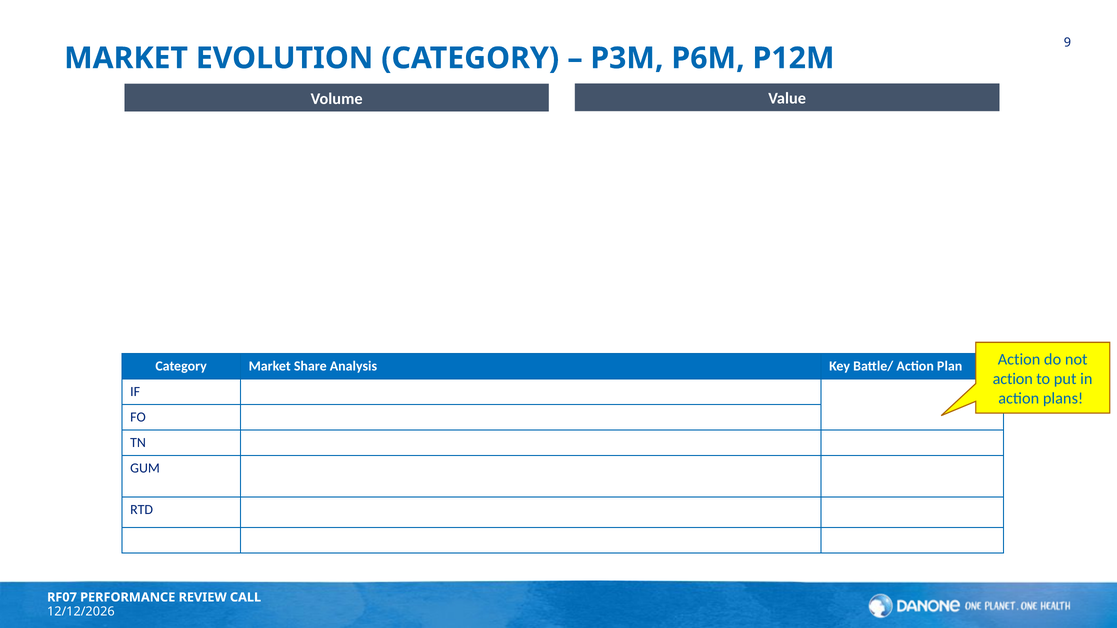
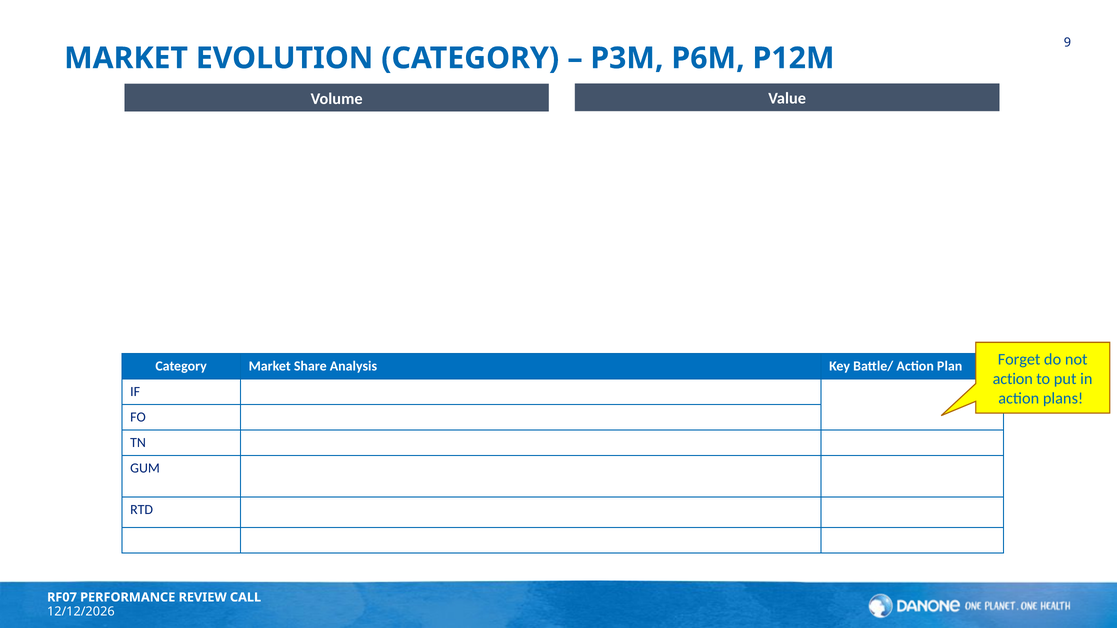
Action at (1019, 360): Action -> Forget
